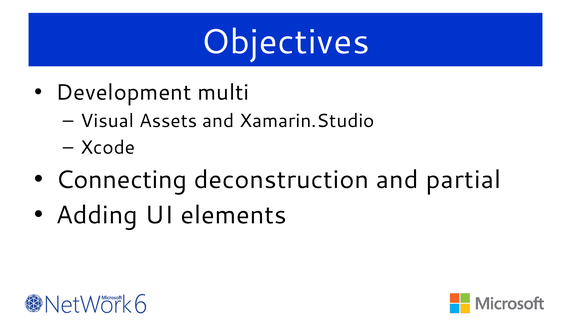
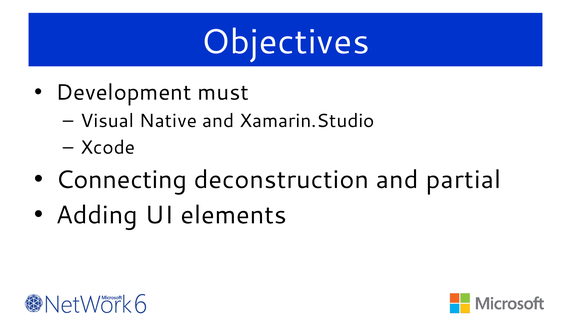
multi: multi -> must
Assets: Assets -> Native
